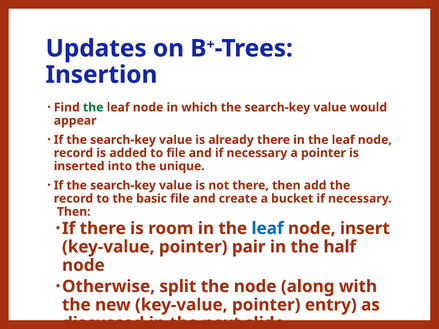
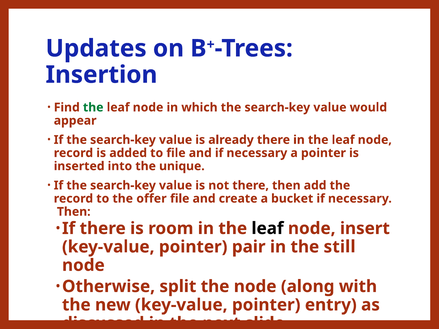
basic: basic -> offer
leaf at (268, 229) colour: blue -> black
half: half -> still
